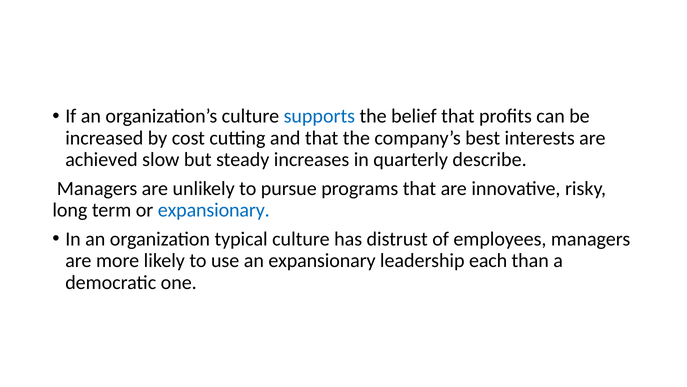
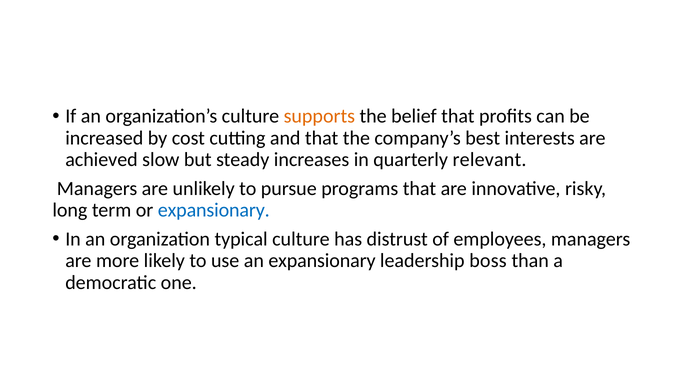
supports colour: blue -> orange
describe: describe -> relevant
each: each -> boss
